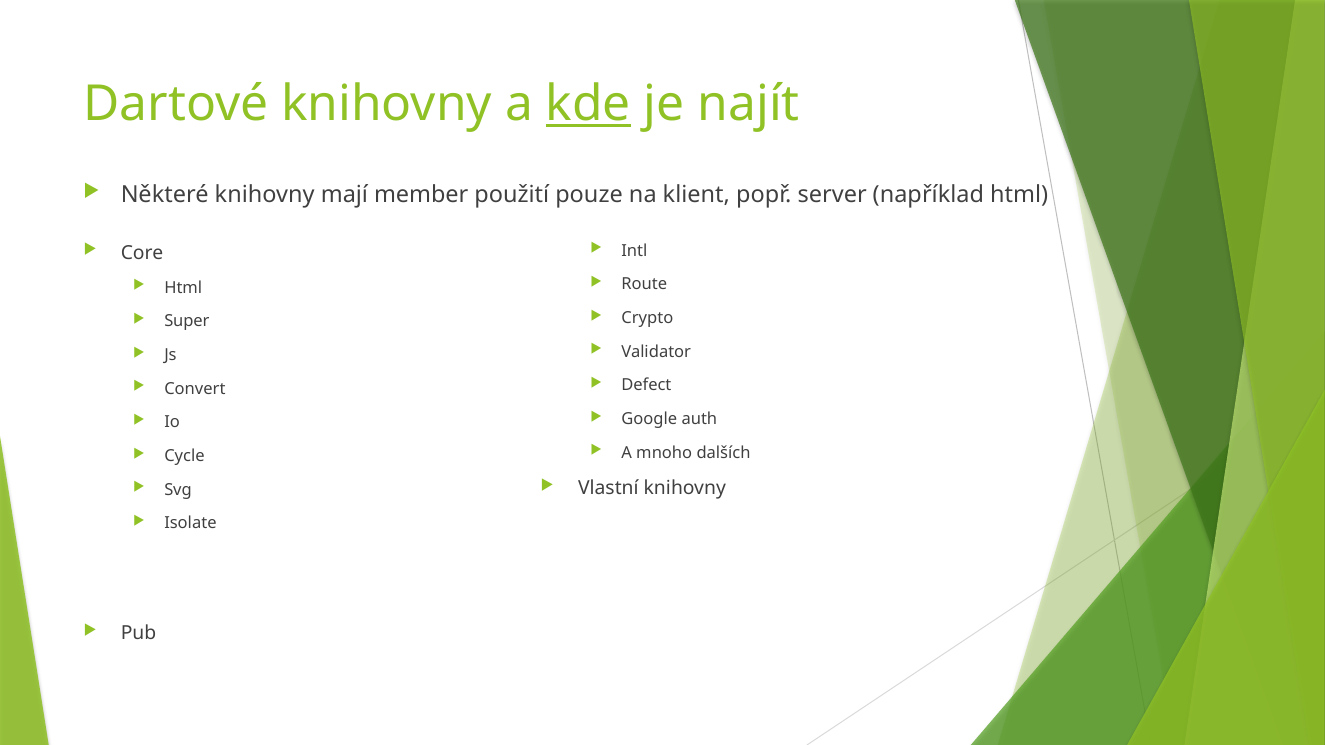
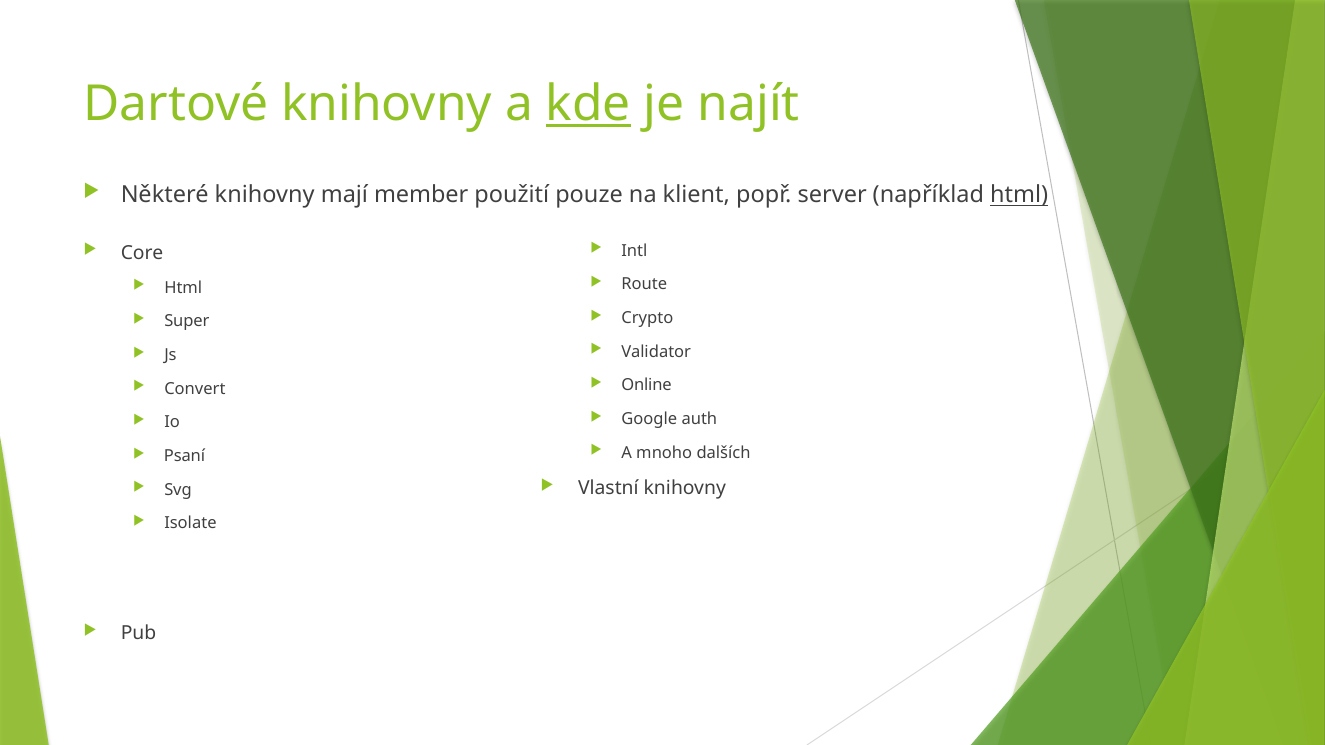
html at (1019, 195) underline: none -> present
Defect: Defect -> Online
Cycle: Cycle -> Psaní
